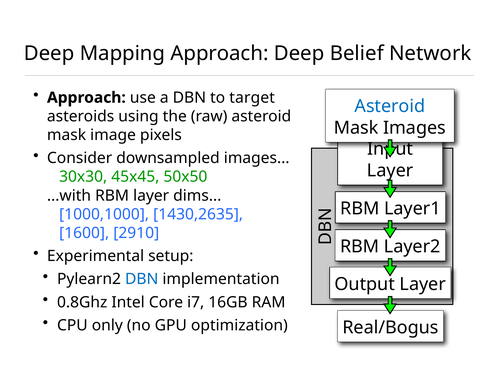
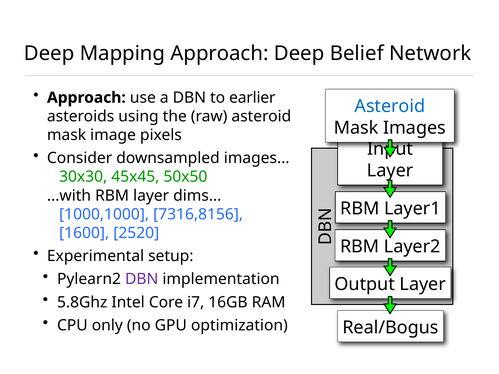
target: target -> earlier
1430,2635: 1430,2635 -> 7316,8156
2910: 2910 -> 2520
DBN at (142, 279) colour: blue -> purple
0.8Ghz: 0.8Ghz -> 5.8Ghz
